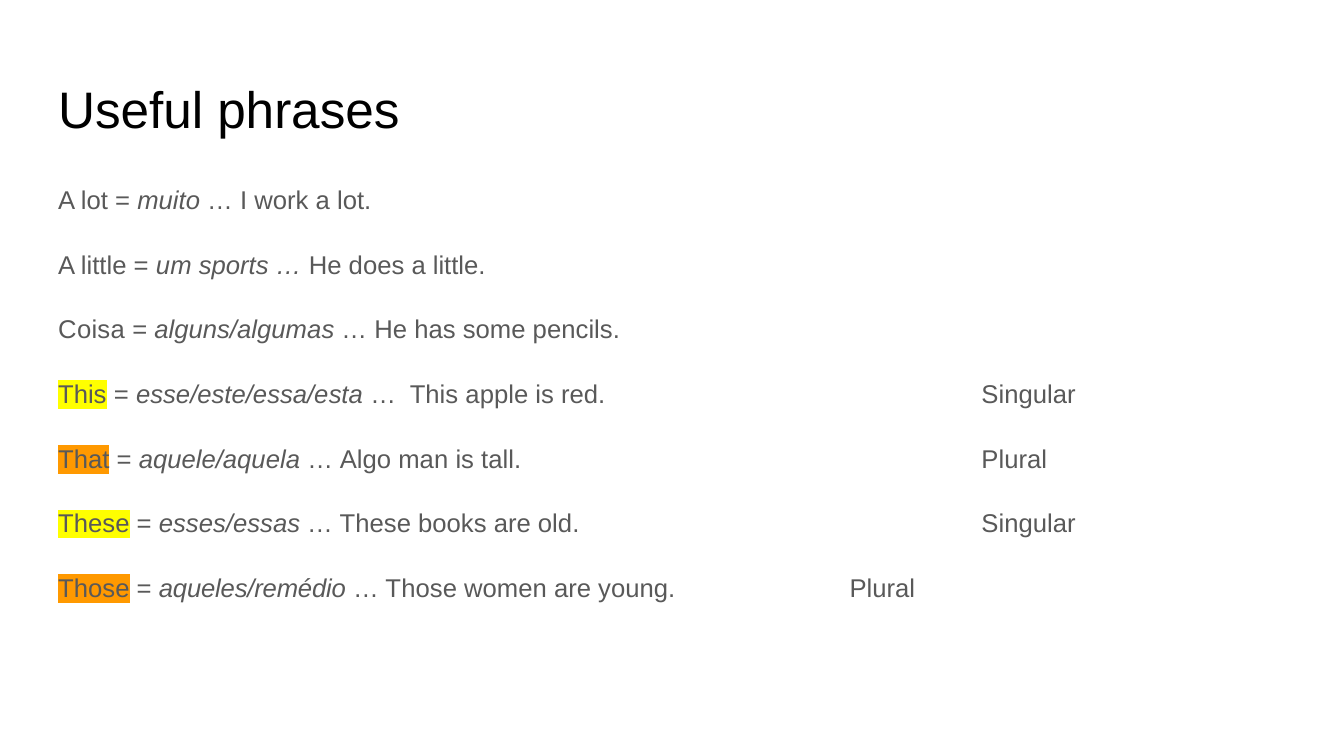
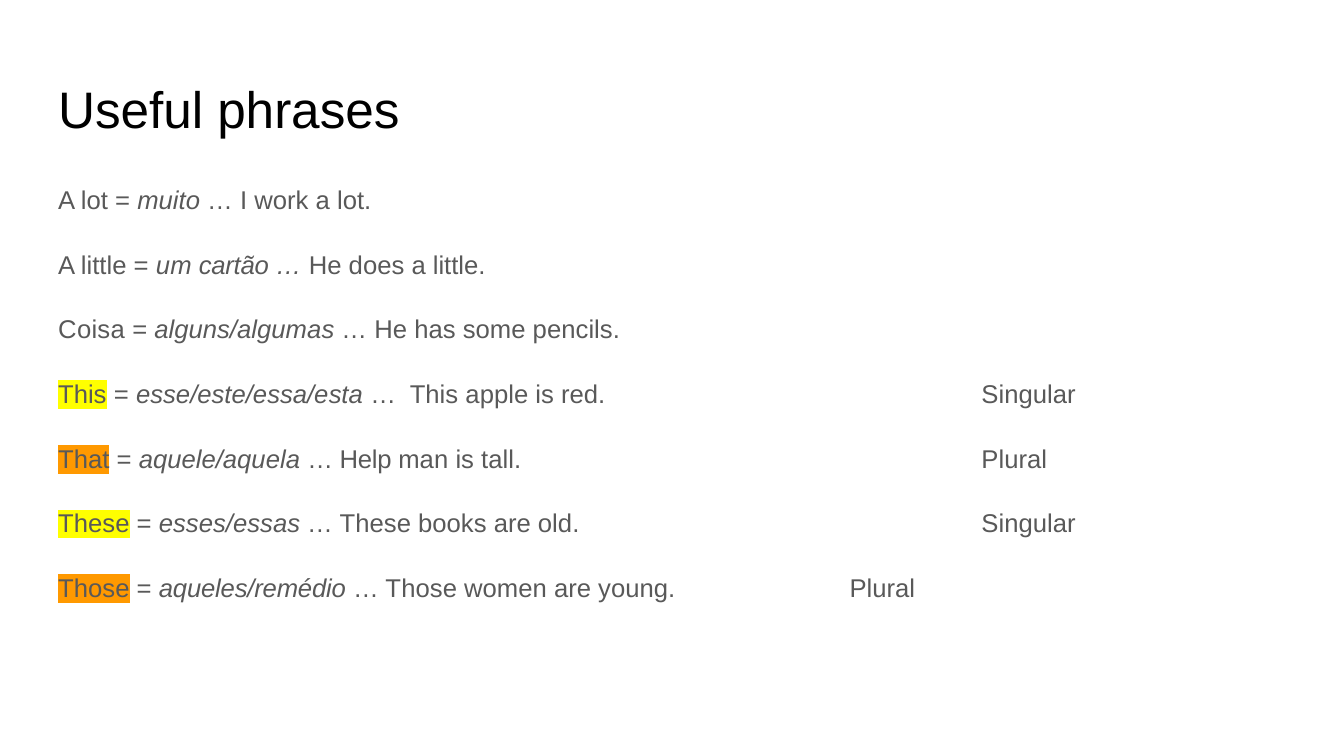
sports: sports -> cartão
Algo: Algo -> Help
